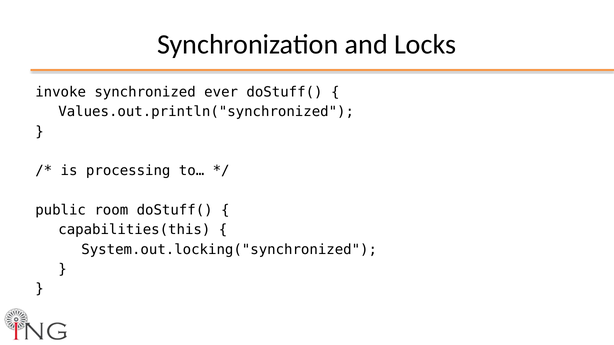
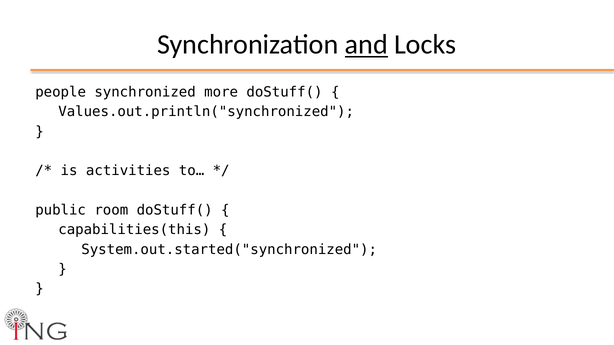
and underline: none -> present
invoke: invoke -> people
ever: ever -> more
processing: processing -> activities
System.out.locking("synchronized: System.out.locking("synchronized -> System.out.started("synchronized
